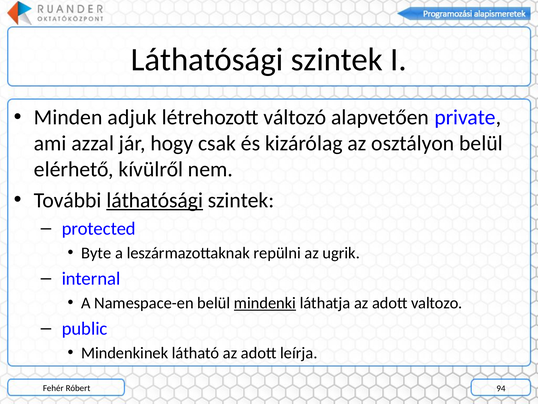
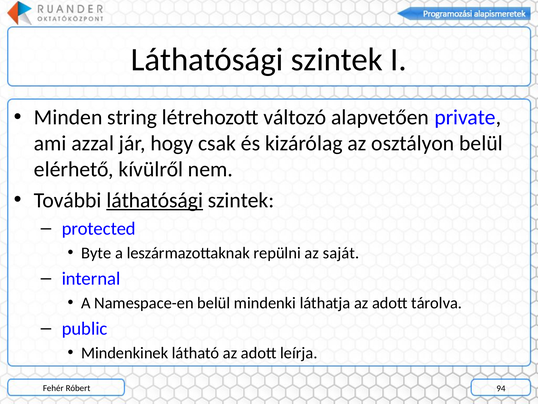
adjuk: adjuk -> string
ugrik: ugrik -> saját
mindenki underline: present -> none
valtozo: valtozo -> tárolva
